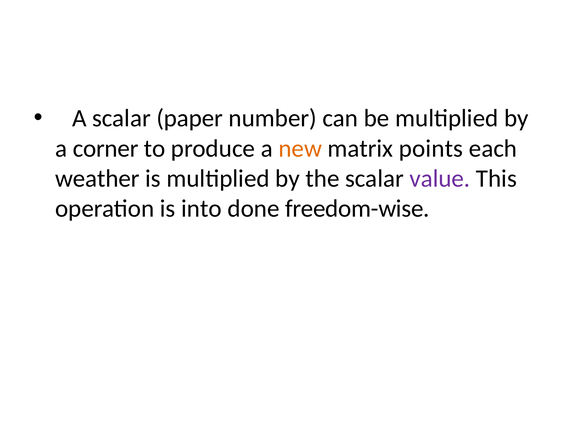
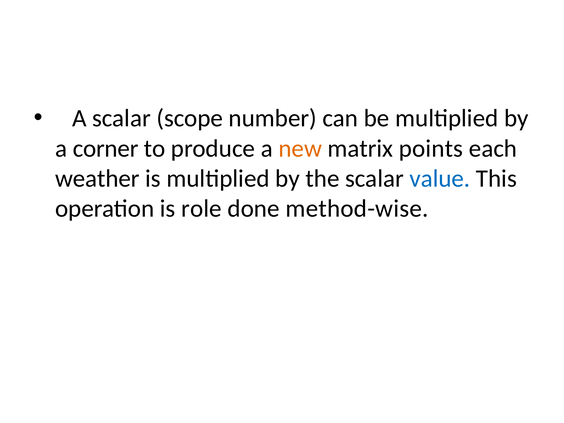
paper: paper -> scope
value colour: purple -> blue
into: into -> role
freedom-wise: freedom-wise -> method-wise
